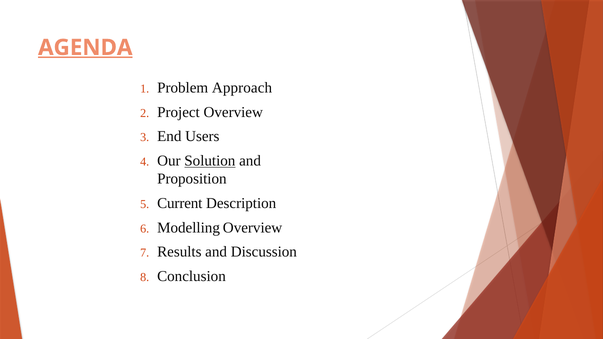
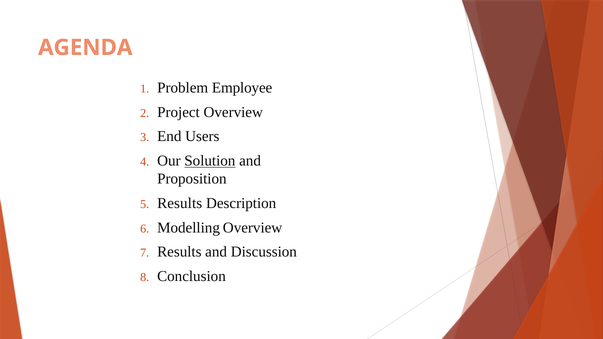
AGENDA underline: present -> none
Approach: Approach -> Employee
Current at (180, 203): Current -> Results
